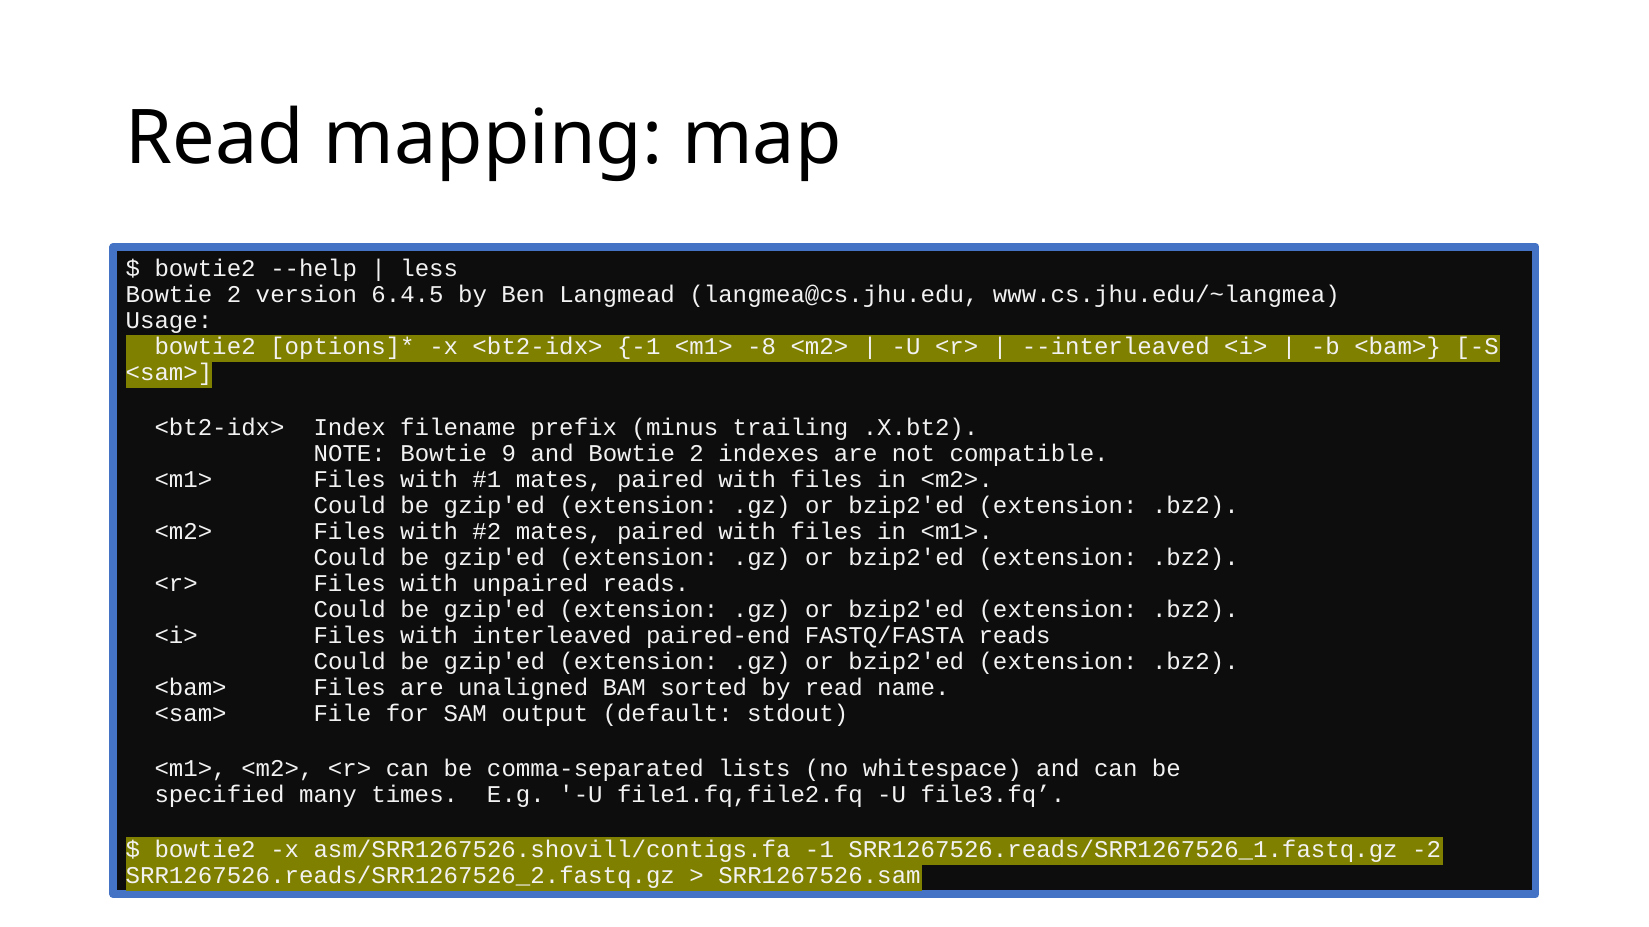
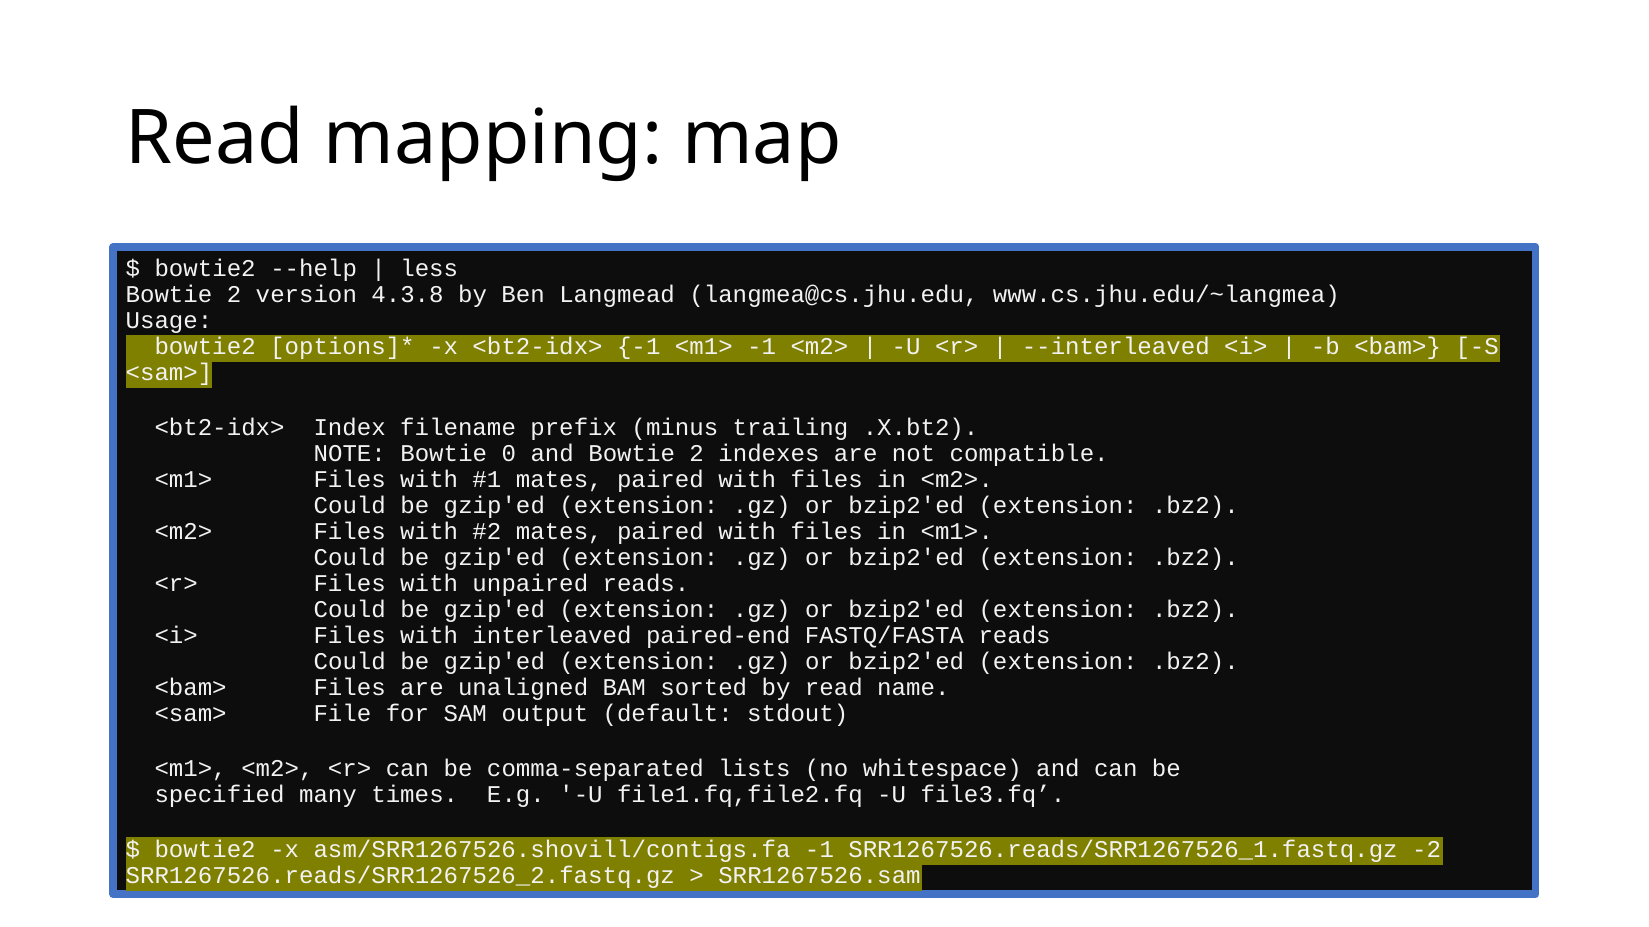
6.4.5: 6.4.5 -> 4.3.8
<m1> -8: -8 -> -1
9: 9 -> 0
